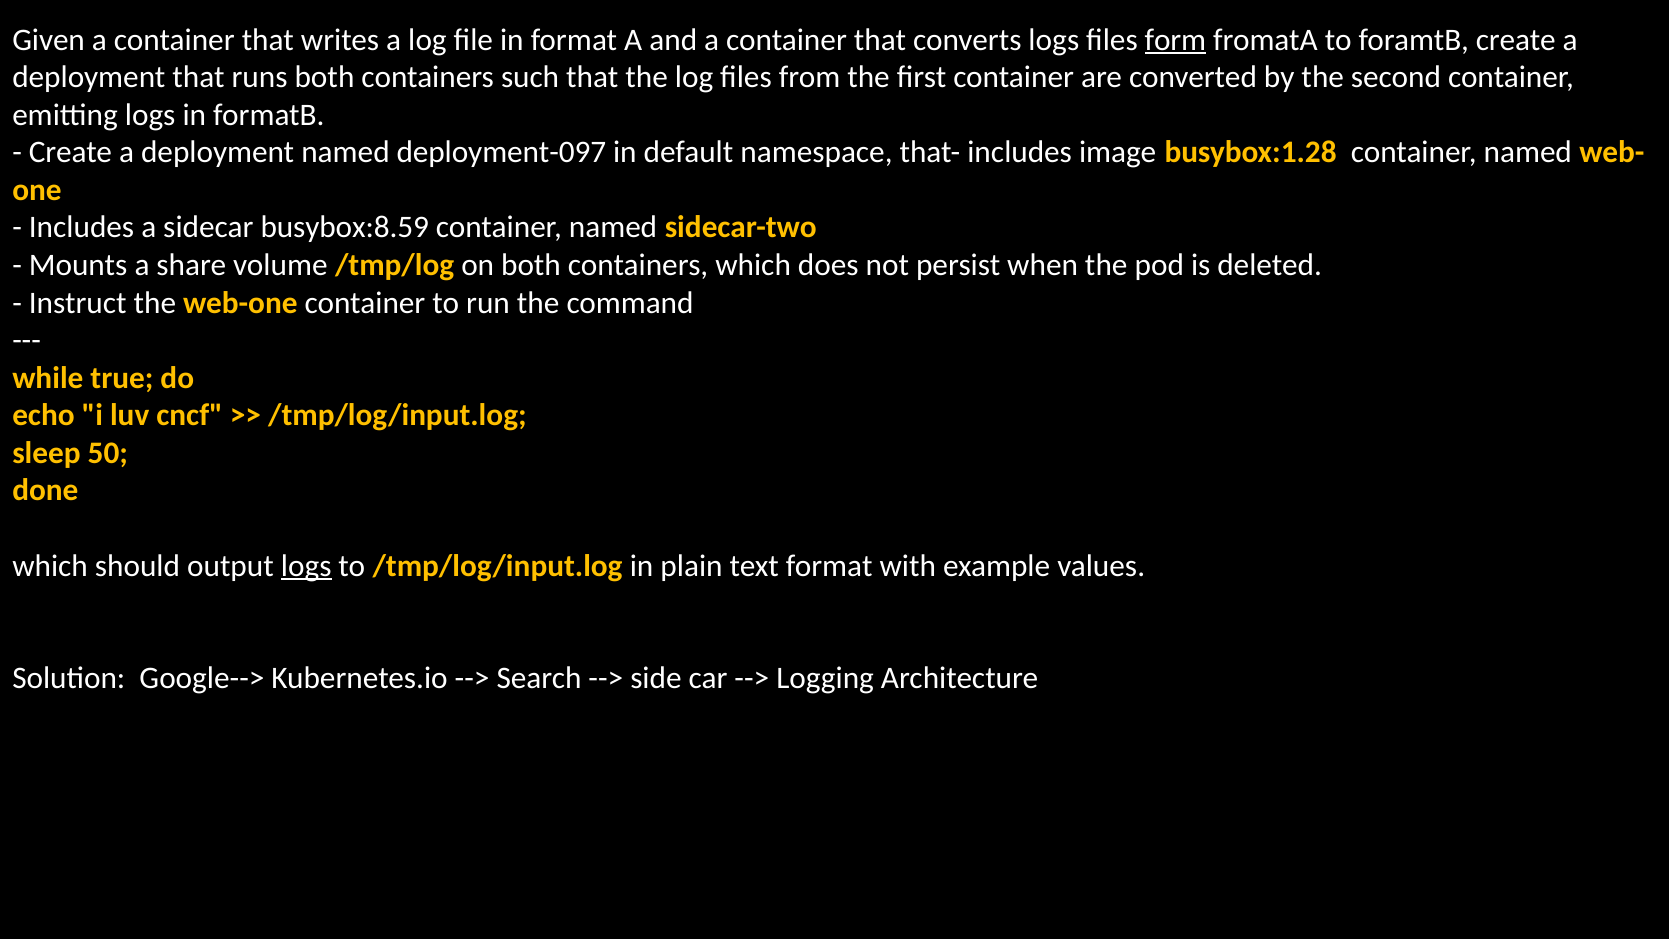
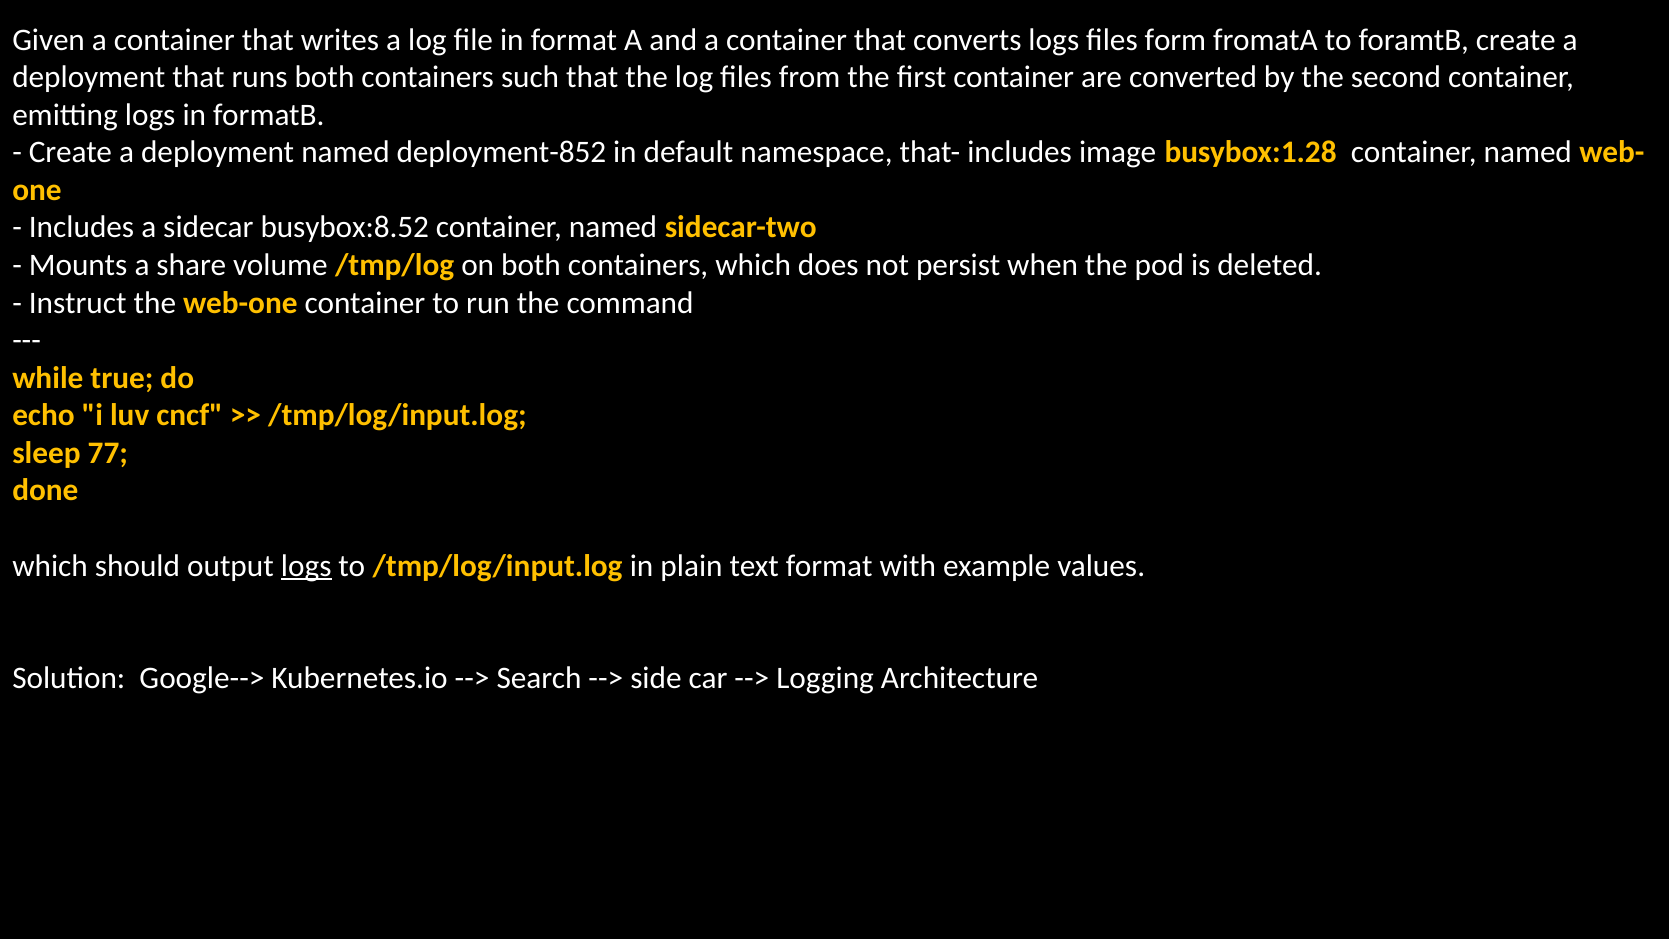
form underline: present -> none
deployment-097: deployment-097 -> deployment-852
busybox:8.59: busybox:8.59 -> busybox:8.52
50: 50 -> 77
